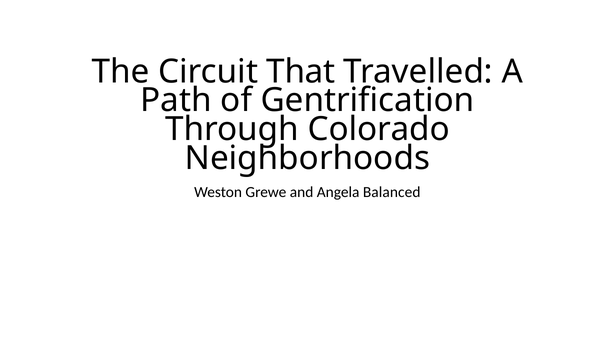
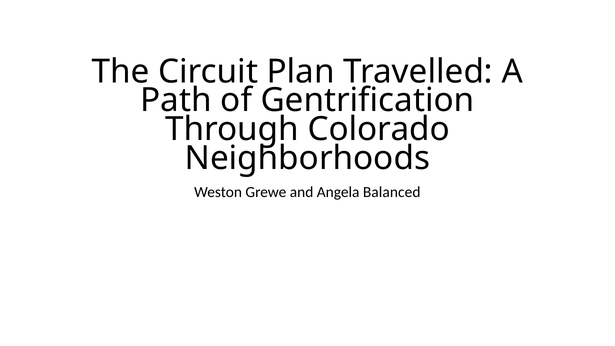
That: That -> Plan
